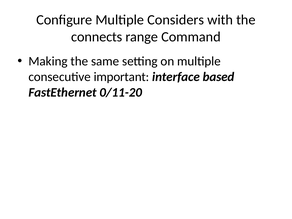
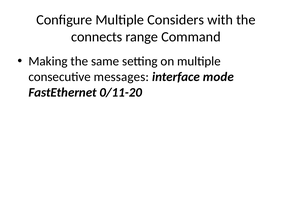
important: important -> messages
based: based -> mode
